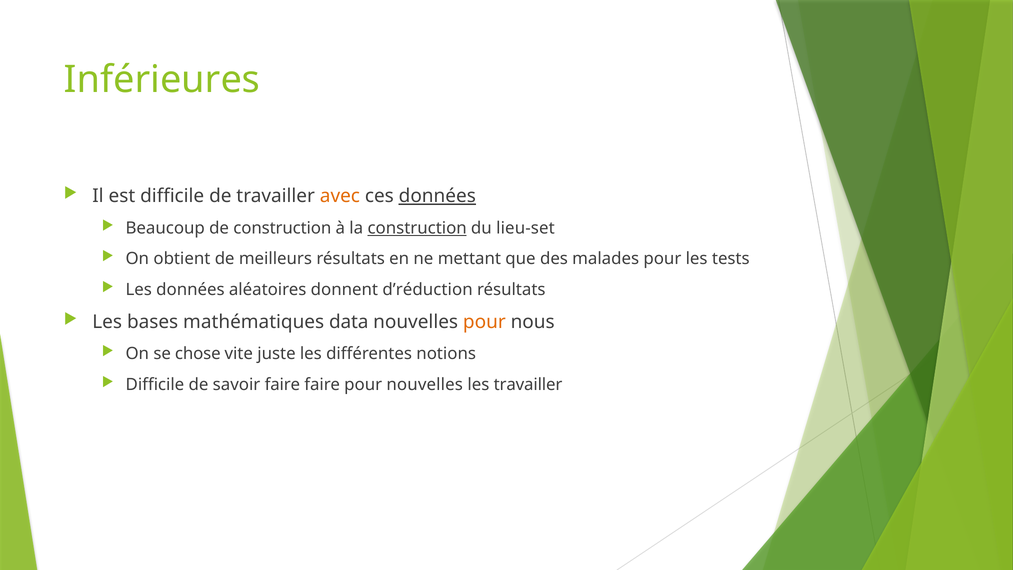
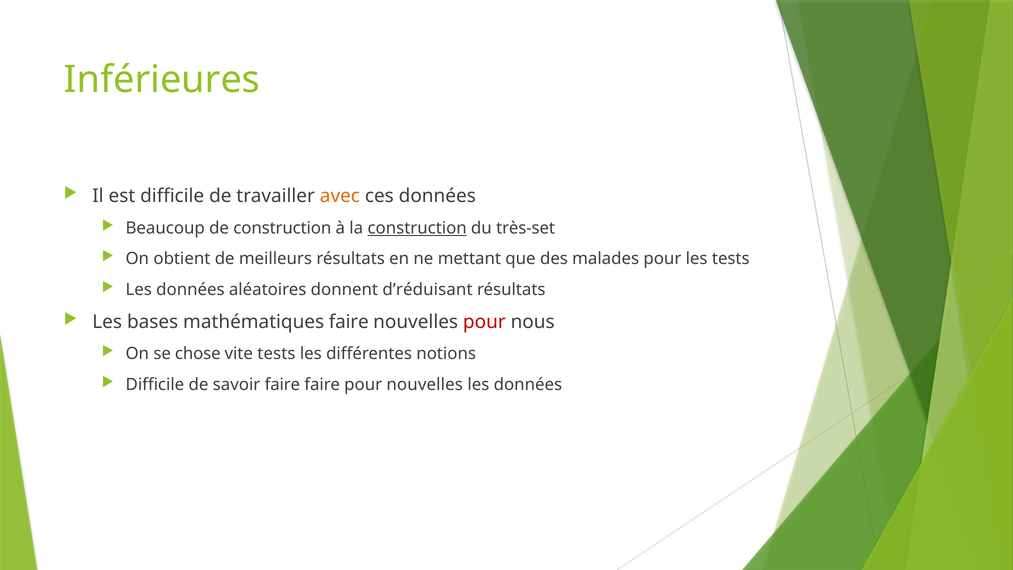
données at (437, 196) underline: present -> none
lieu-set: lieu-set -> très-set
d’réduction: d’réduction -> d’réduisant
mathématiques data: data -> faire
pour at (484, 322) colour: orange -> red
vite juste: juste -> tests
travailler at (528, 385): travailler -> données
